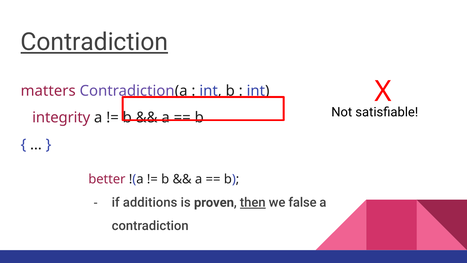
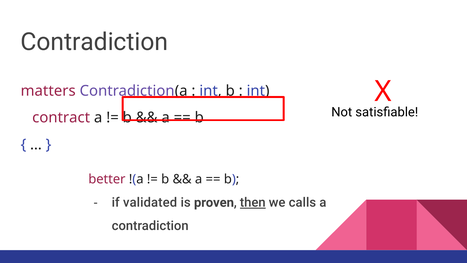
Contradiction at (94, 42) underline: present -> none
integrity: integrity -> contract
additions: additions -> validated
false: false -> calls
